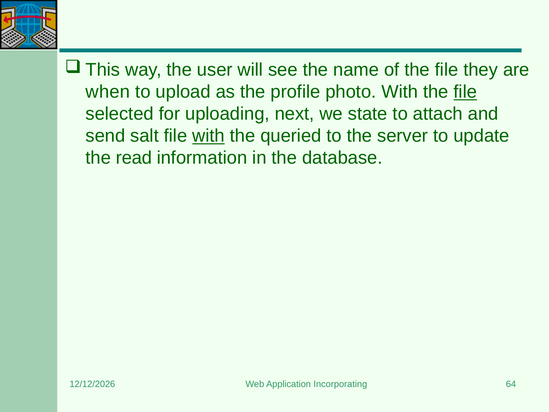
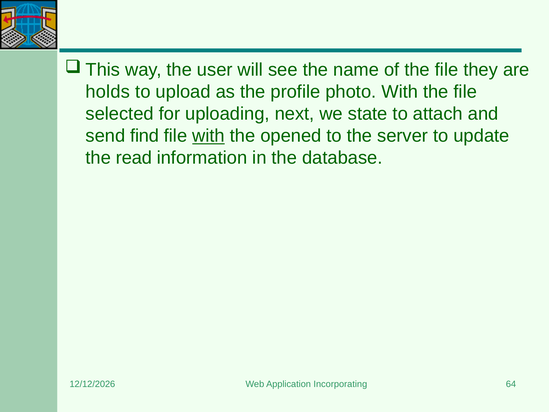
when: when -> holds
file at (465, 92) underline: present -> none
salt: salt -> find
queried: queried -> opened
